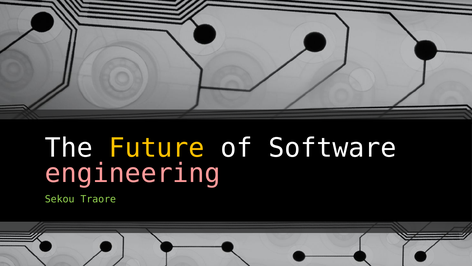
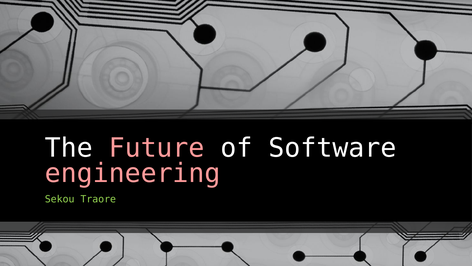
Future colour: yellow -> pink
